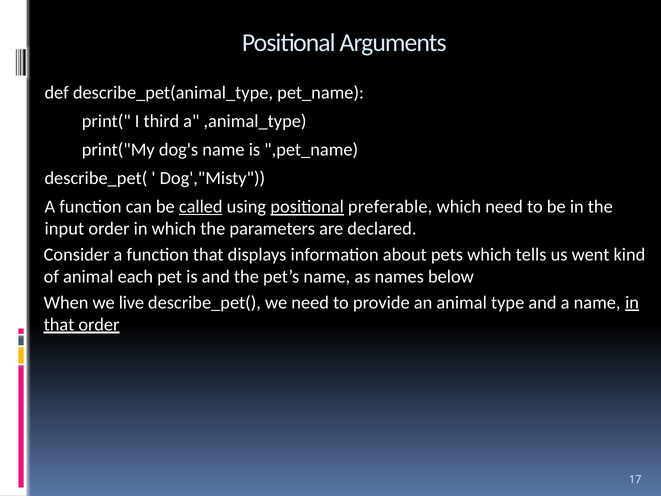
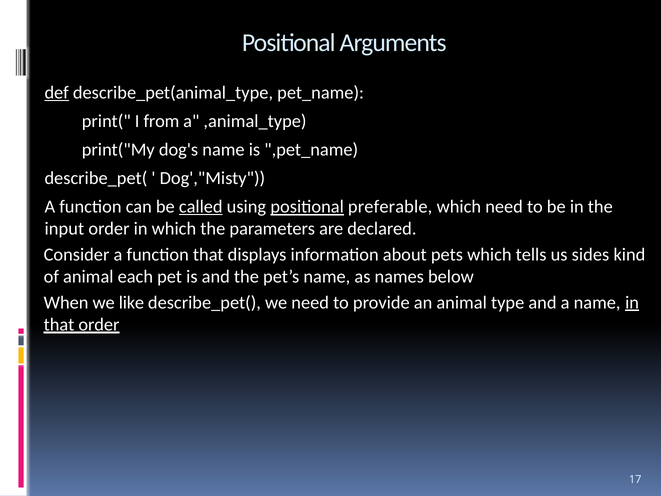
def underline: none -> present
third: third -> from
went: went -> sides
live: live -> like
